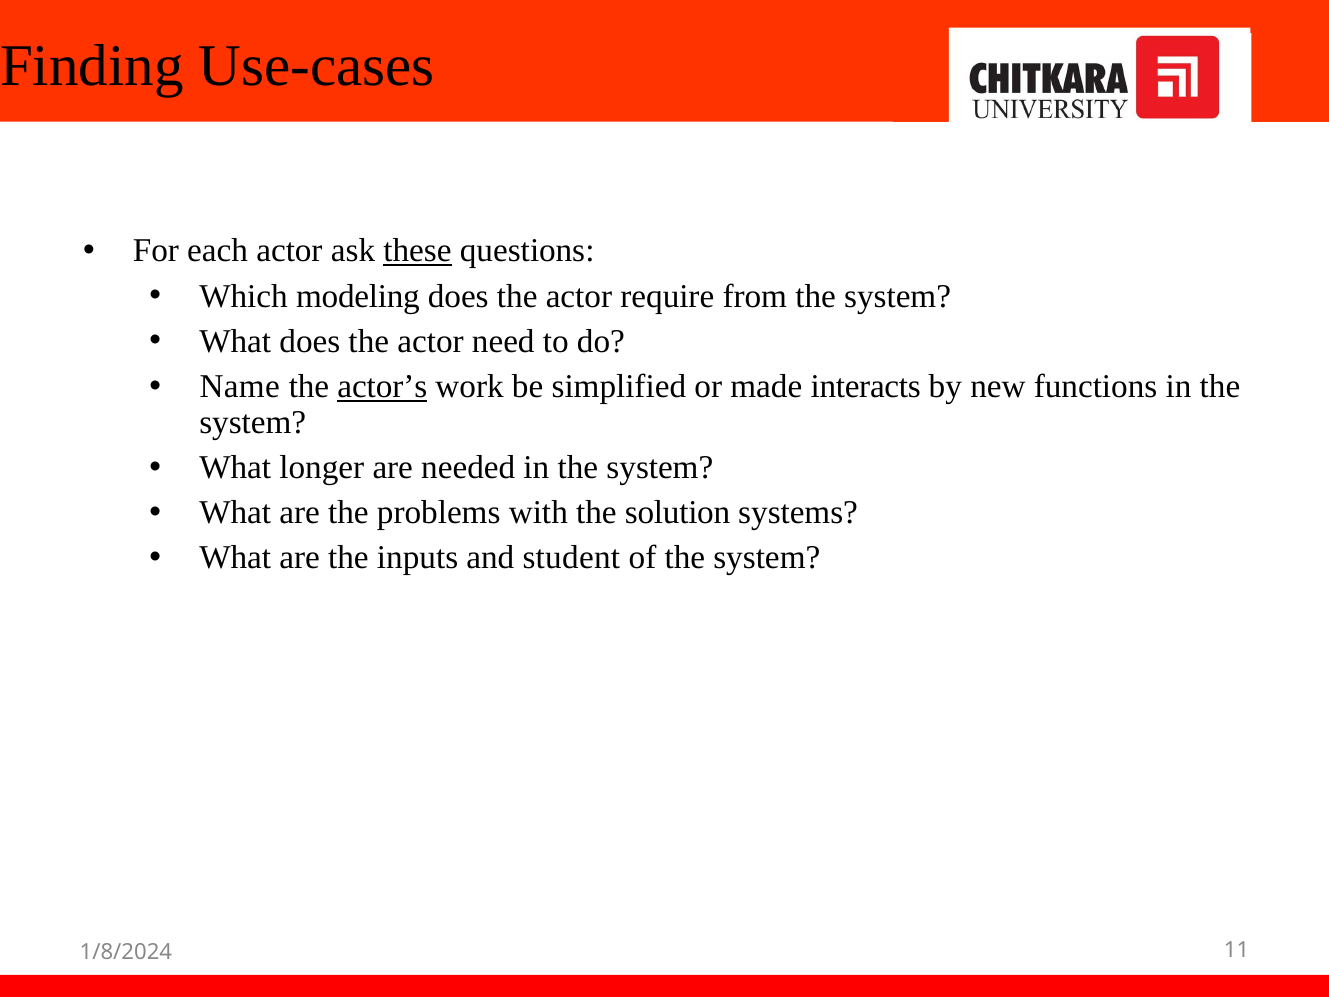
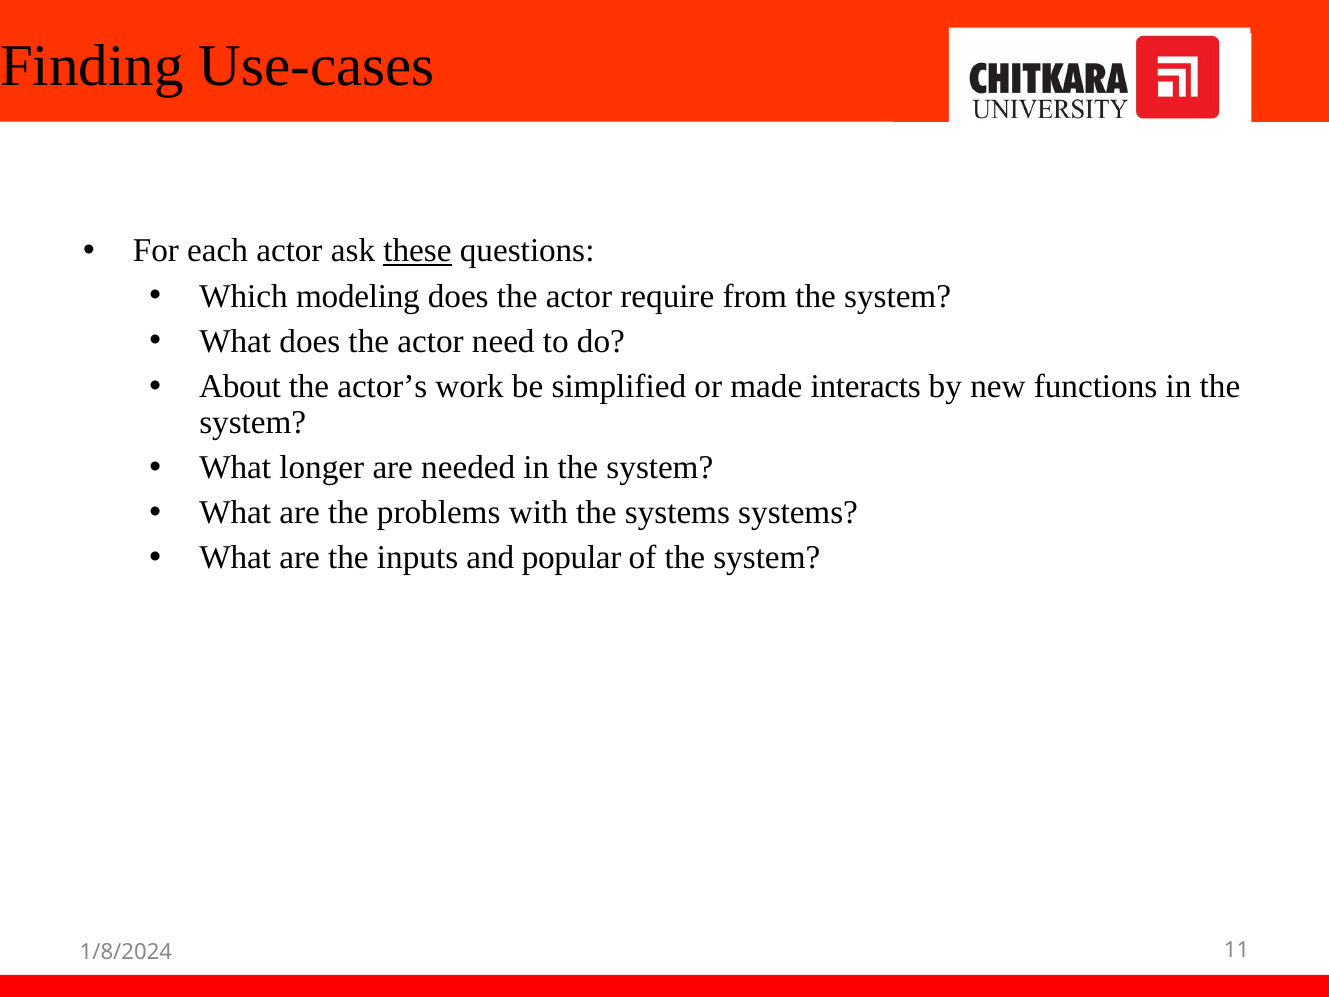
Name: Name -> About
actor’s underline: present -> none
the solution: solution -> systems
student: student -> popular
